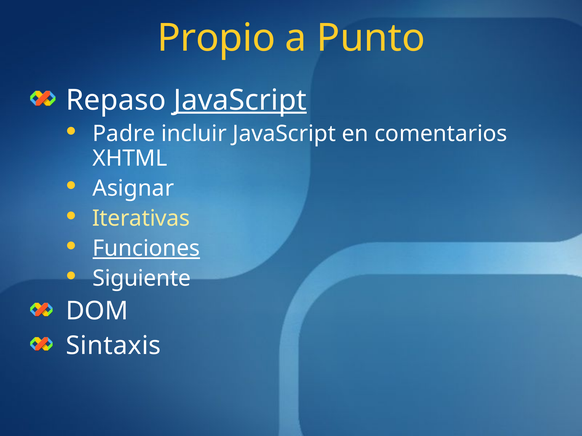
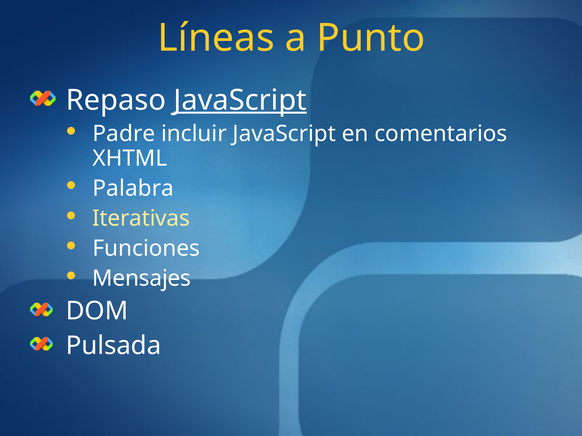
Propio: Propio -> Líneas
Asignar: Asignar -> Palabra
Funciones underline: present -> none
Siguiente: Siguiente -> Mensajes
Sintaxis: Sintaxis -> Pulsada
